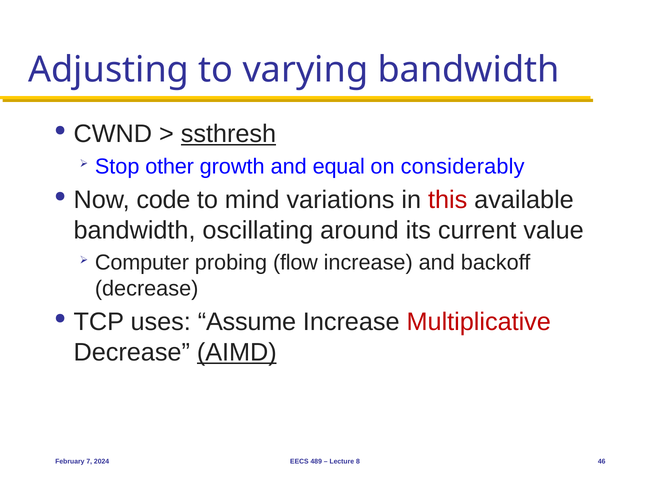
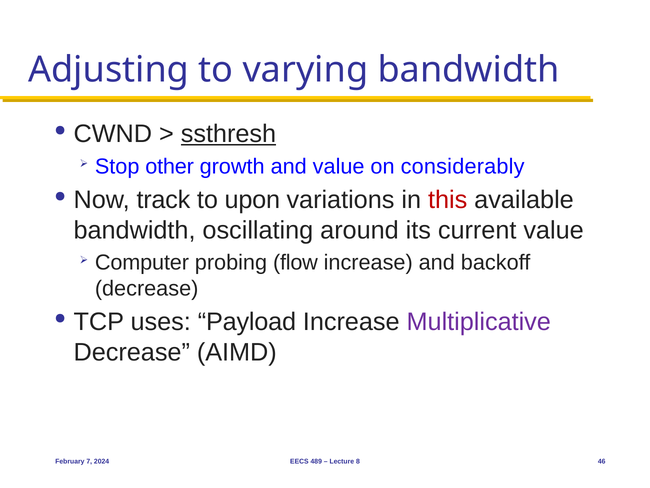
and equal: equal -> value
code: code -> track
mind: mind -> upon
Assume: Assume -> Payload
Multiplicative colour: red -> purple
AIMD underline: present -> none
